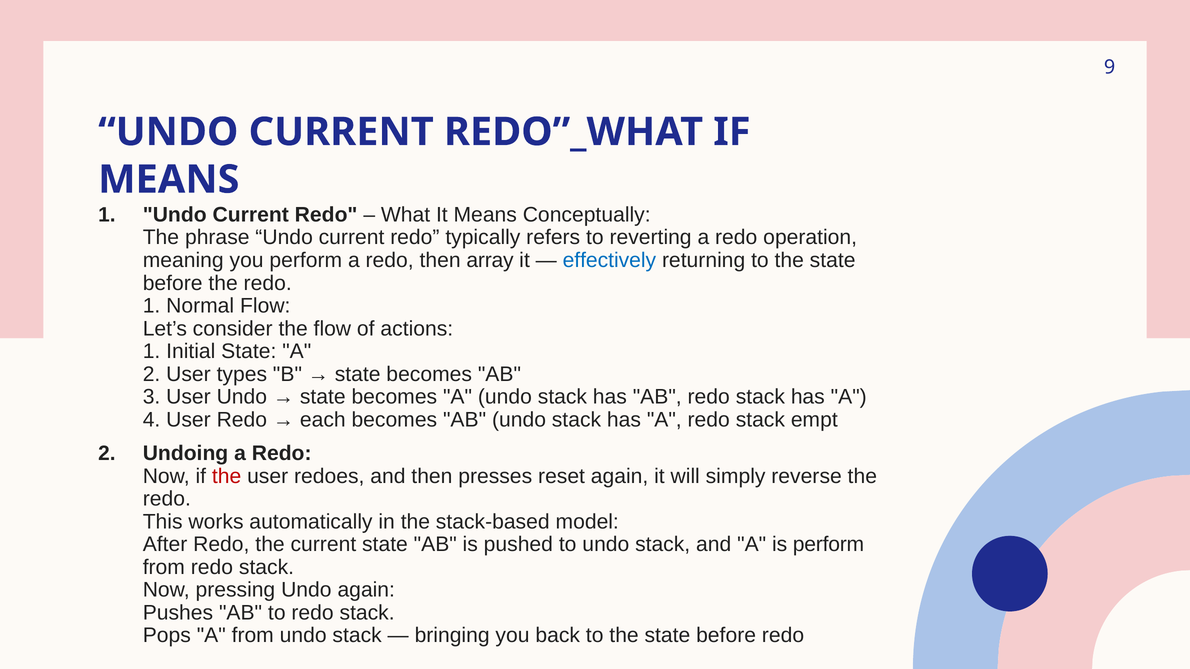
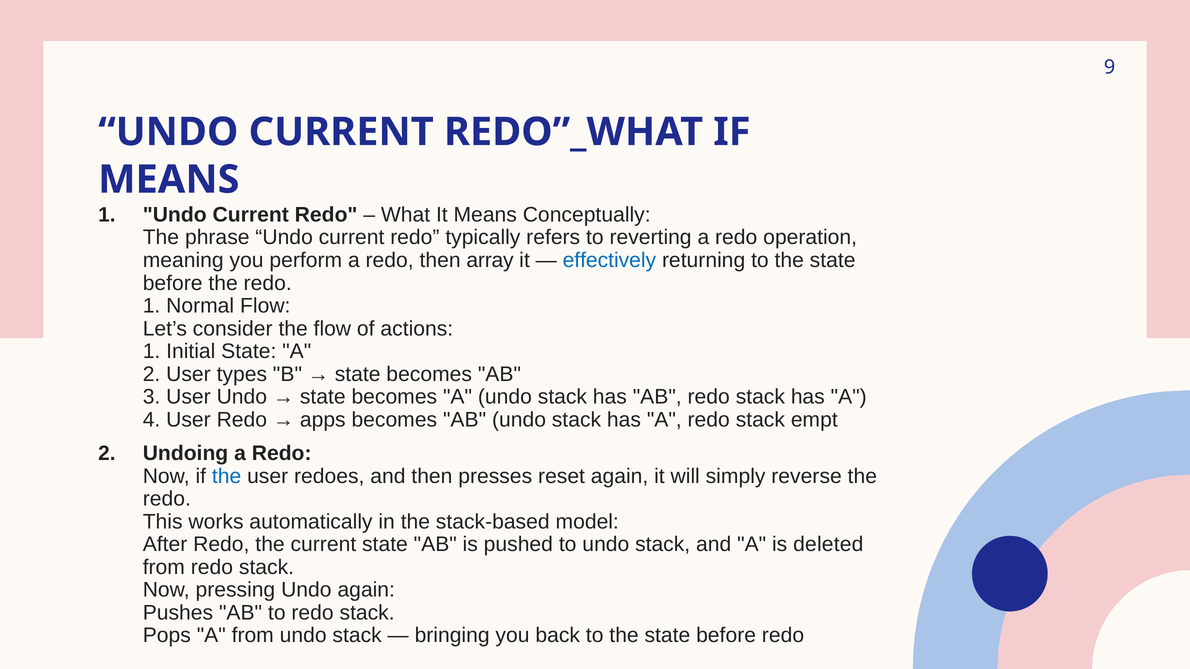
each: each -> apps
the at (227, 476) colour: red -> blue
is perform: perform -> deleted
